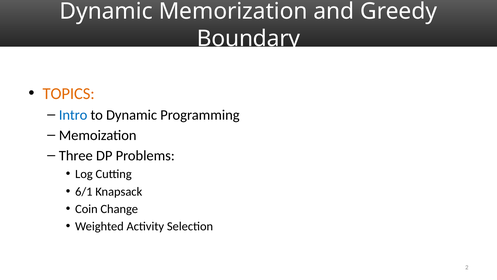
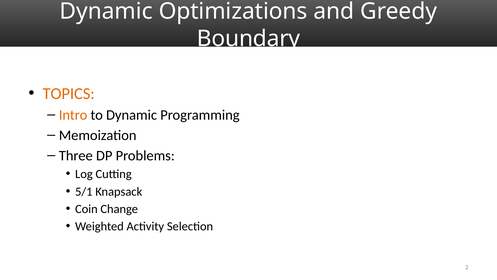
Memorization: Memorization -> Optimizations
Intro colour: blue -> orange
6/1: 6/1 -> 5/1
